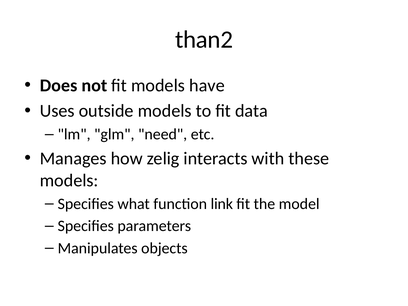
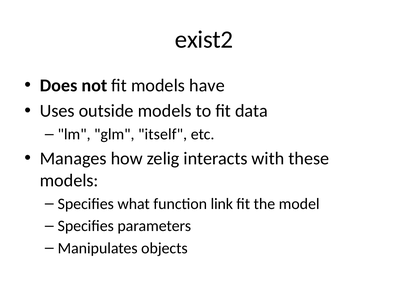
than2: than2 -> exist2
need: need -> itself
